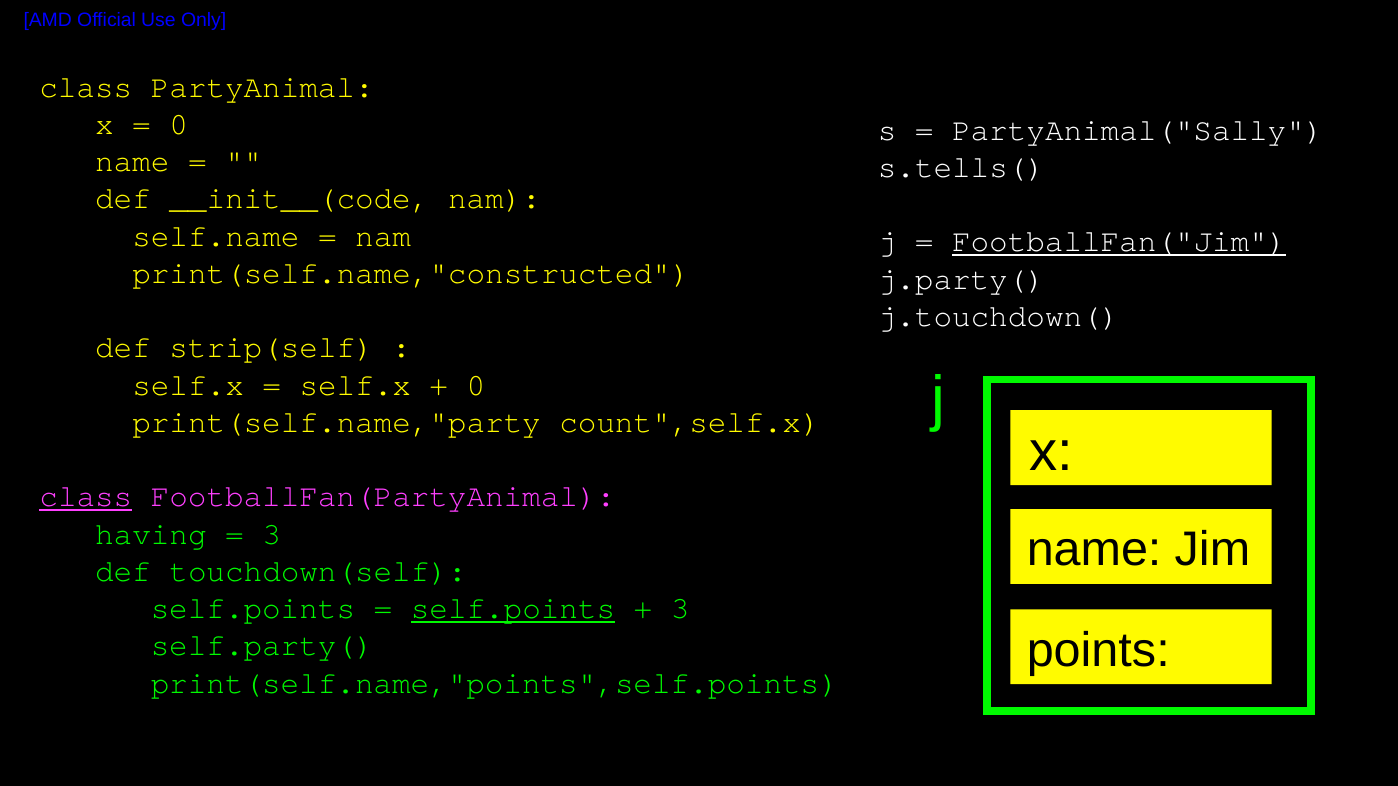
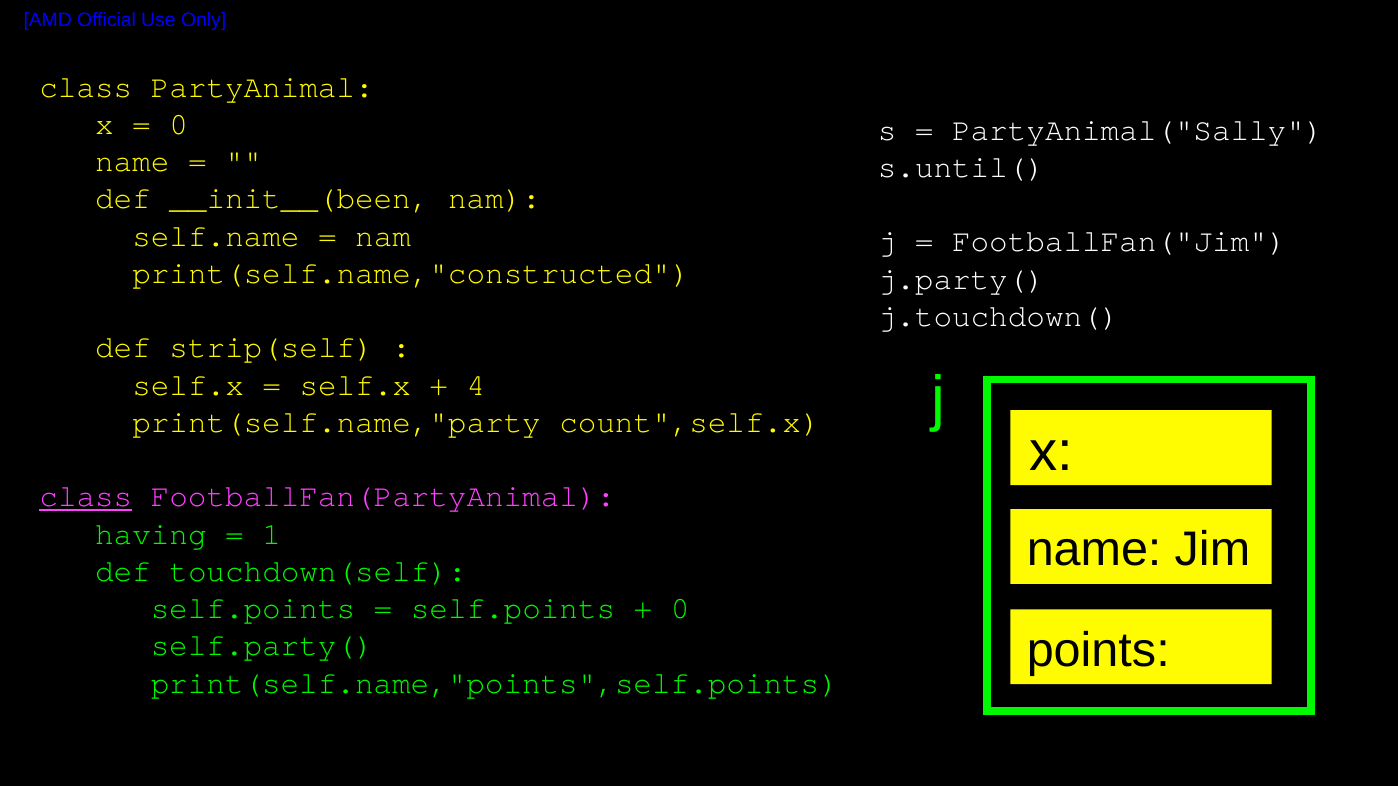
s.tells(: s.tells( -> s.until(
__init__(code: __init__(code -> __init__(been
FootballFan("Jim underline: present -> none
0 at (476, 385): 0 -> 4
3 at (272, 534): 3 -> 1
self.points at (513, 609) underline: present -> none
3 at (680, 609): 3 -> 0
